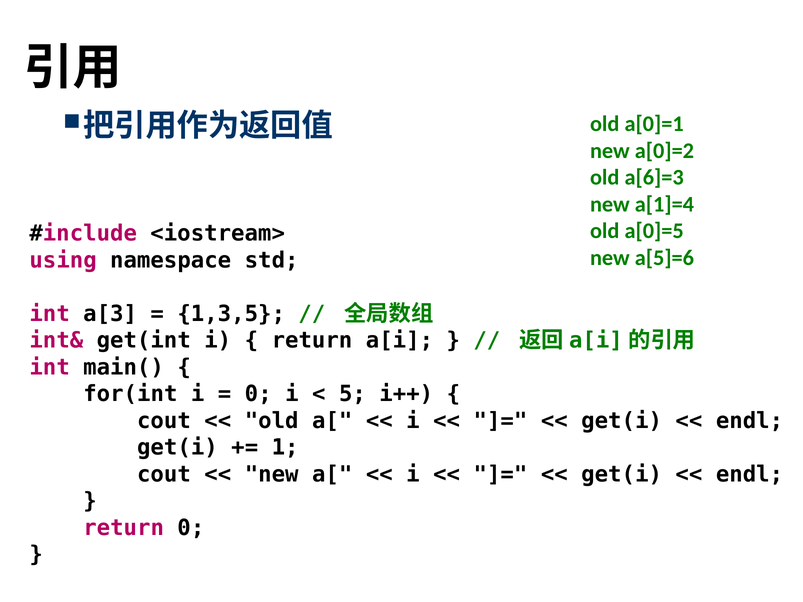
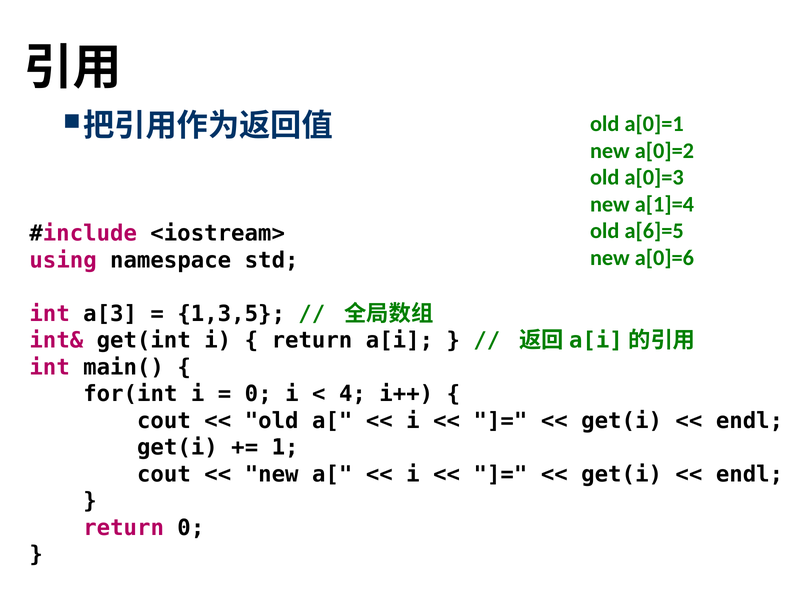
a[6]=3: a[6]=3 -> a[0]=3
a[0]=5: a[0]=5 -> a[6]=5
a[5]=6: a[5]=6 -> a[0]=6
5: 5 -> 4
